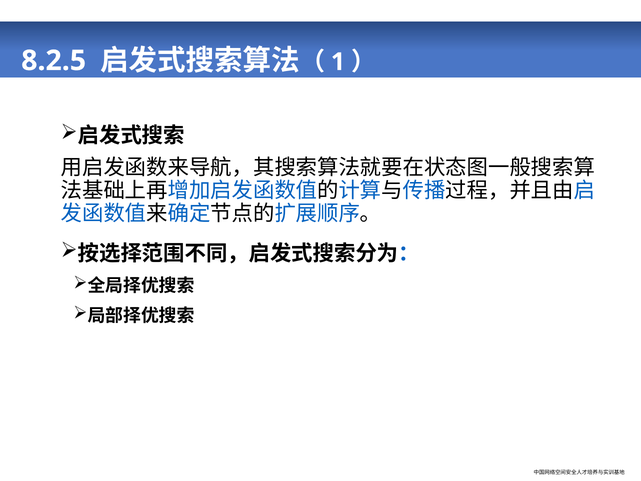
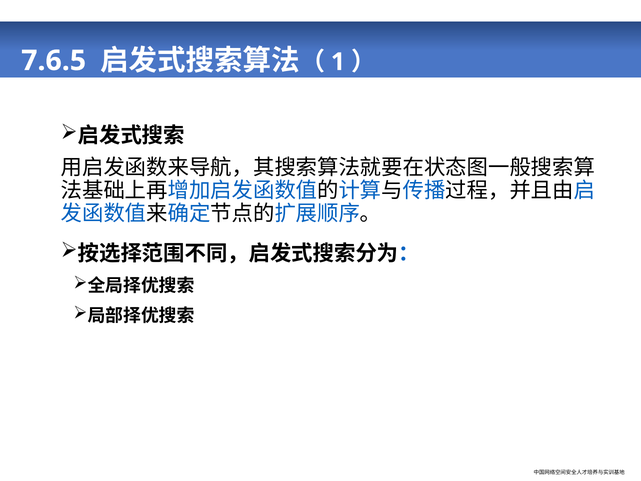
8.2.5: 8.2.5 -> 7.6.5
